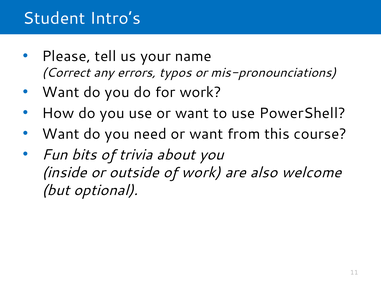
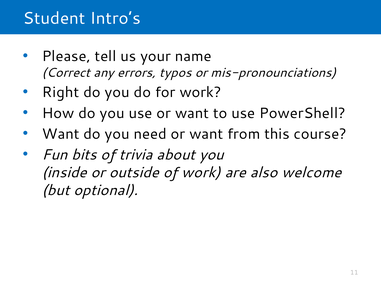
Want at (61, 92): Want -> Right
